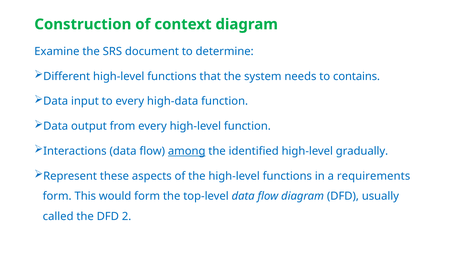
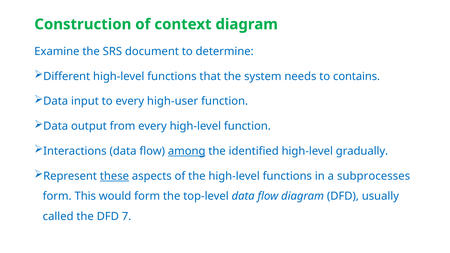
high-data: high-data -> high-user
these underline: none -> present
requirements: requirements -> subprocesses
2: 2 -> 7
